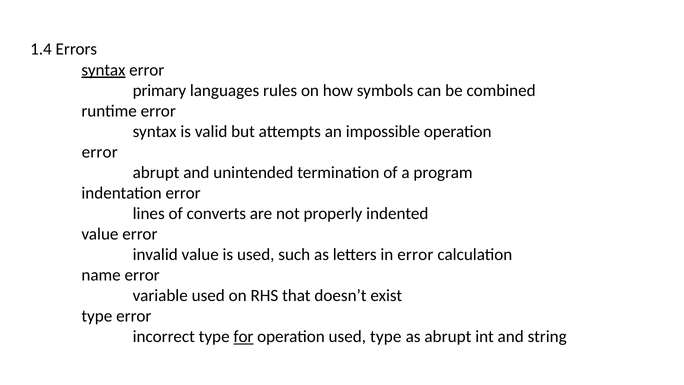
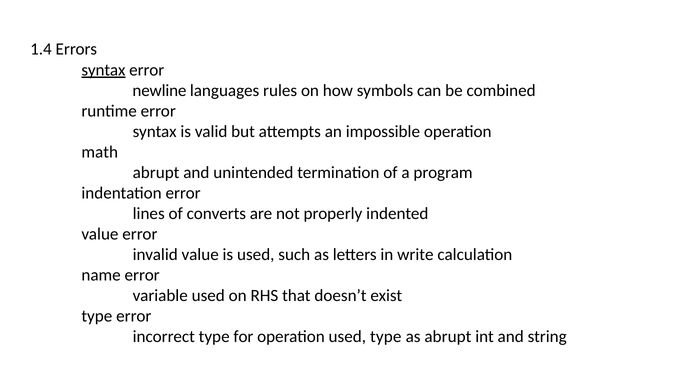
primary: primary -> newline
error at (100, 152): error -> math
in error: error -> write
for underline: present -> none
